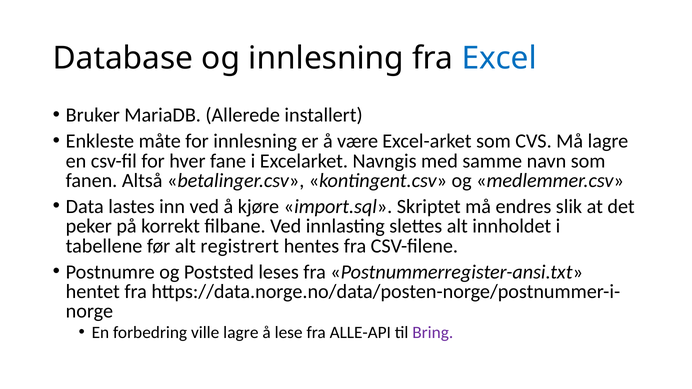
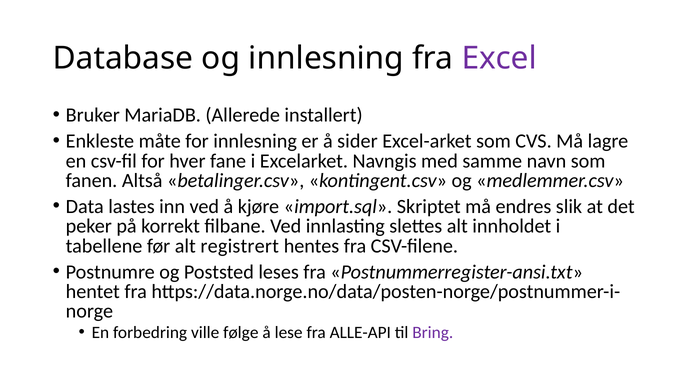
Excel colour: blue -> purple
være: være -> sider
ville lagre: lagre -> følge
